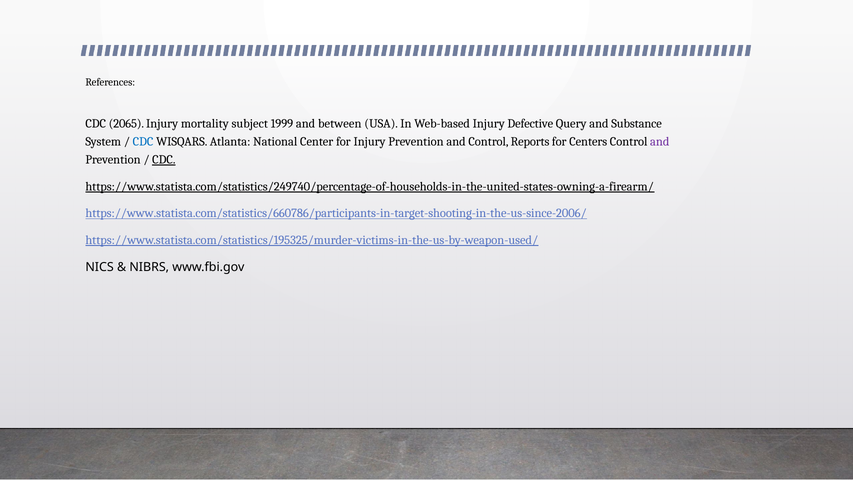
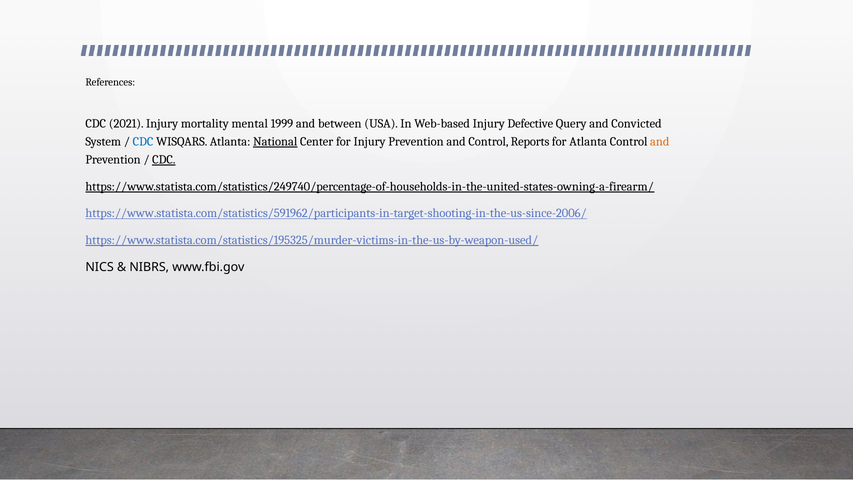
2065: 2065 -> 2021
subject: subject -> mental
Substance: Substance -> Convicted
National underline: none -> present
for Centers: Centers -> Atlanta
and at (660, 142) colour: purple -> orange
https://www.statista.com/statistics/660786/participants-in-target-shooting-in-the-us-since-2006/: https://www.statista.com/statistics/660786/participants-in-target-shooting-in-the-us-since-2006/ -> https://www.statista.com/statistics/591962/participants-in-target-shooting-in-the-us-since-2006/
